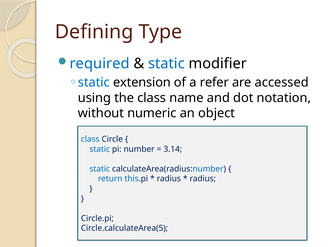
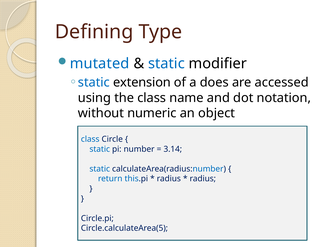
required: required -> mutated
refer: refer -> does
